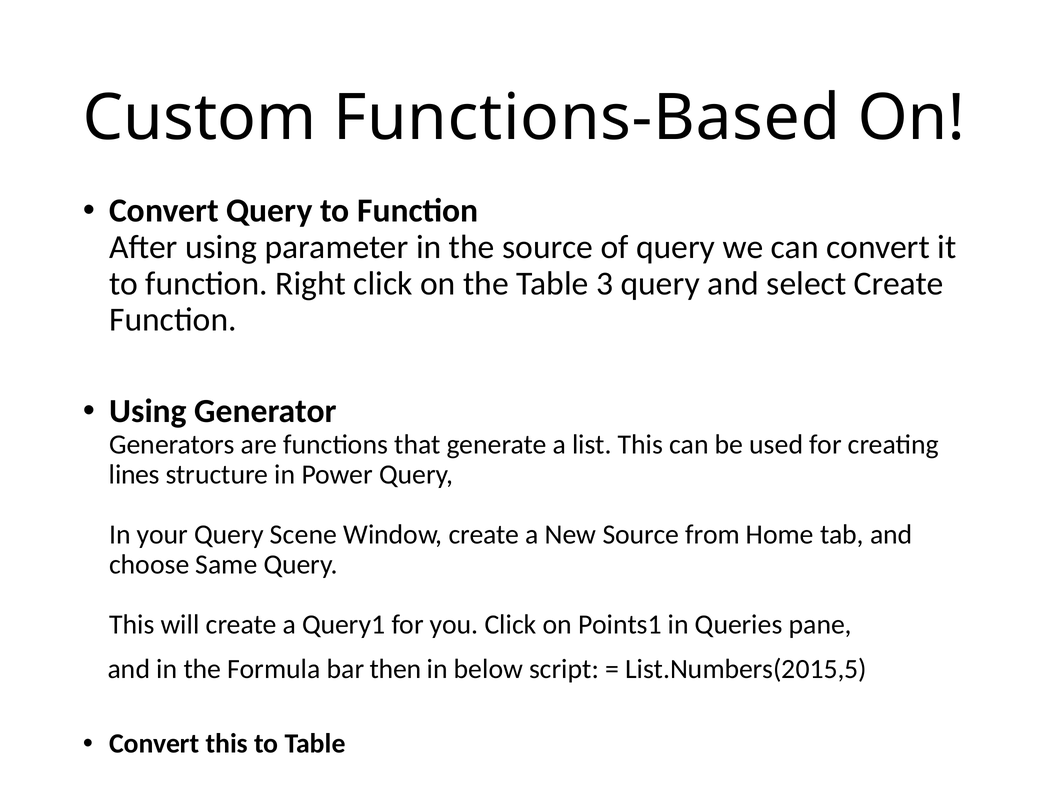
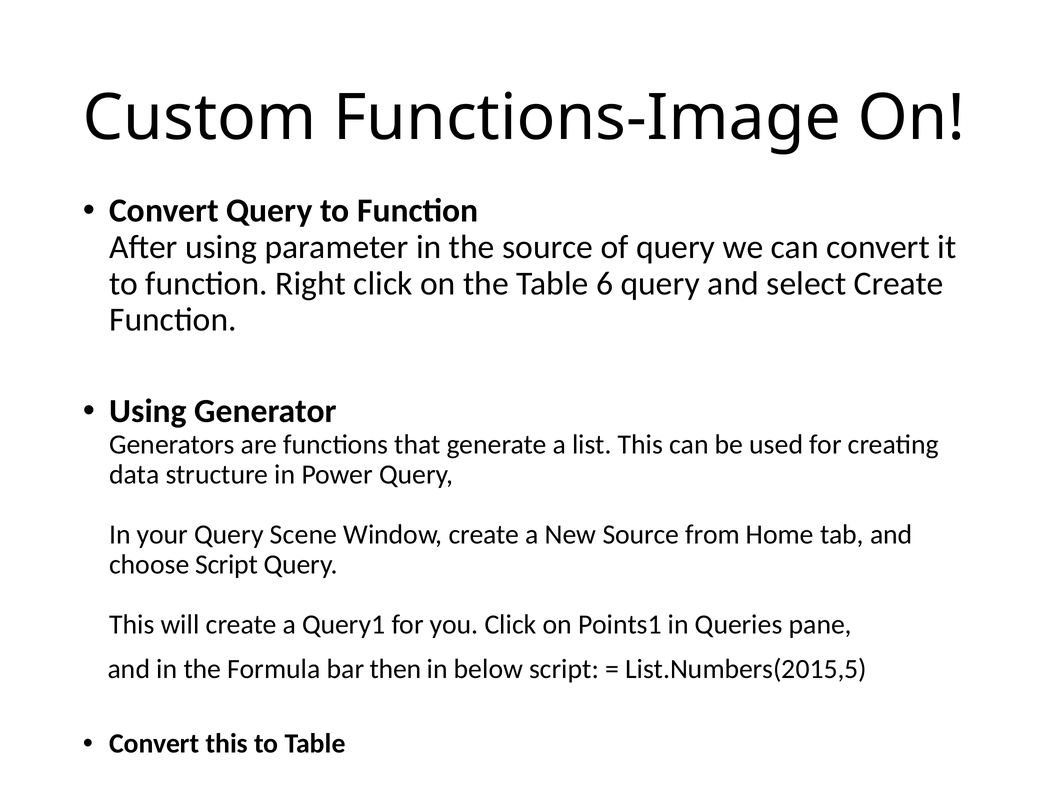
Functions-Based: Functions-Based -> Functions-Image
3: 3 -> 6
lines: lines -> data
choose Same: Same -> Script
